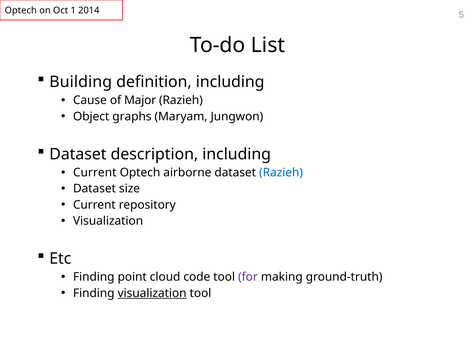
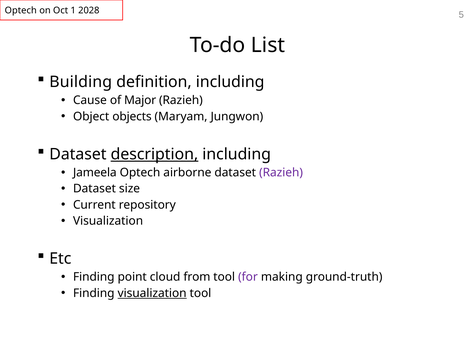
2014: 2014 -> 2028
graphs: graphs -> objects
description underline: none -> present
Current at (95, 172): Current -> Jameela
Razieh at (281, 172) colour: blue -> purple
code: code -> from
